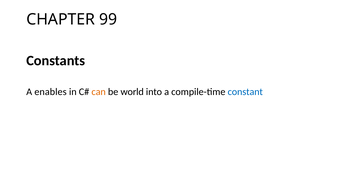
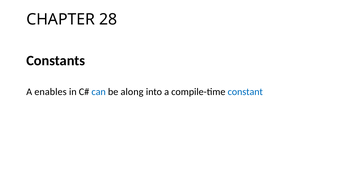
99: 99 -> 28
can colour: orange -> blue
world: world -> along
